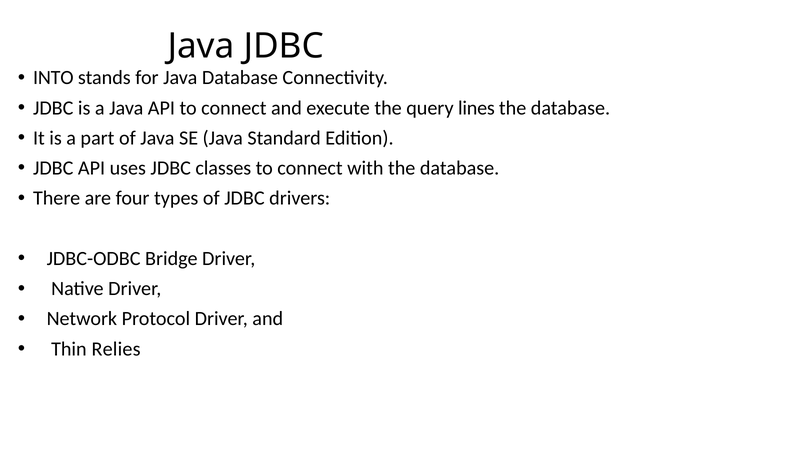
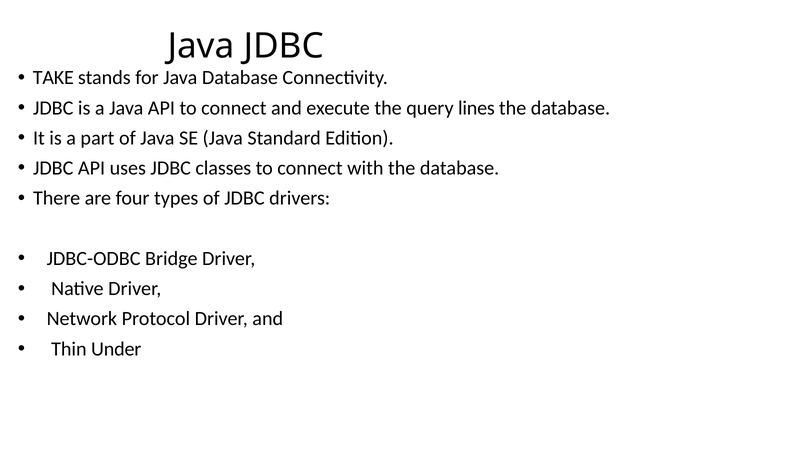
INTO: INTO -> TAKE
Relies: Relies -> Under
